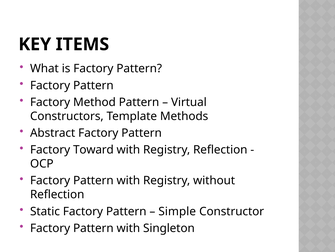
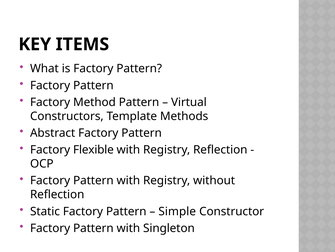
Toward: Toward -> Flexible
